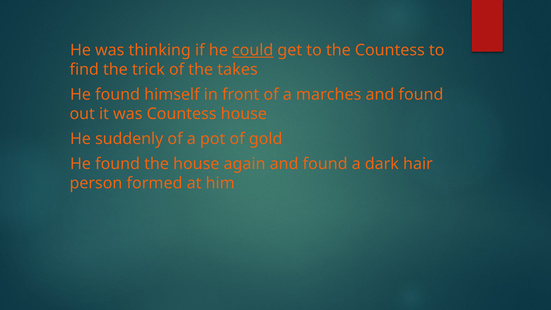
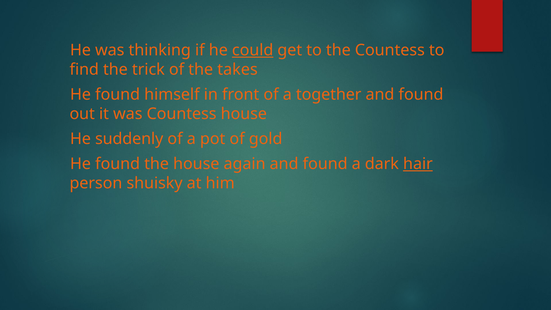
marches: marches -> together
hair underline: none -> present
formed: formed -> shuisky
